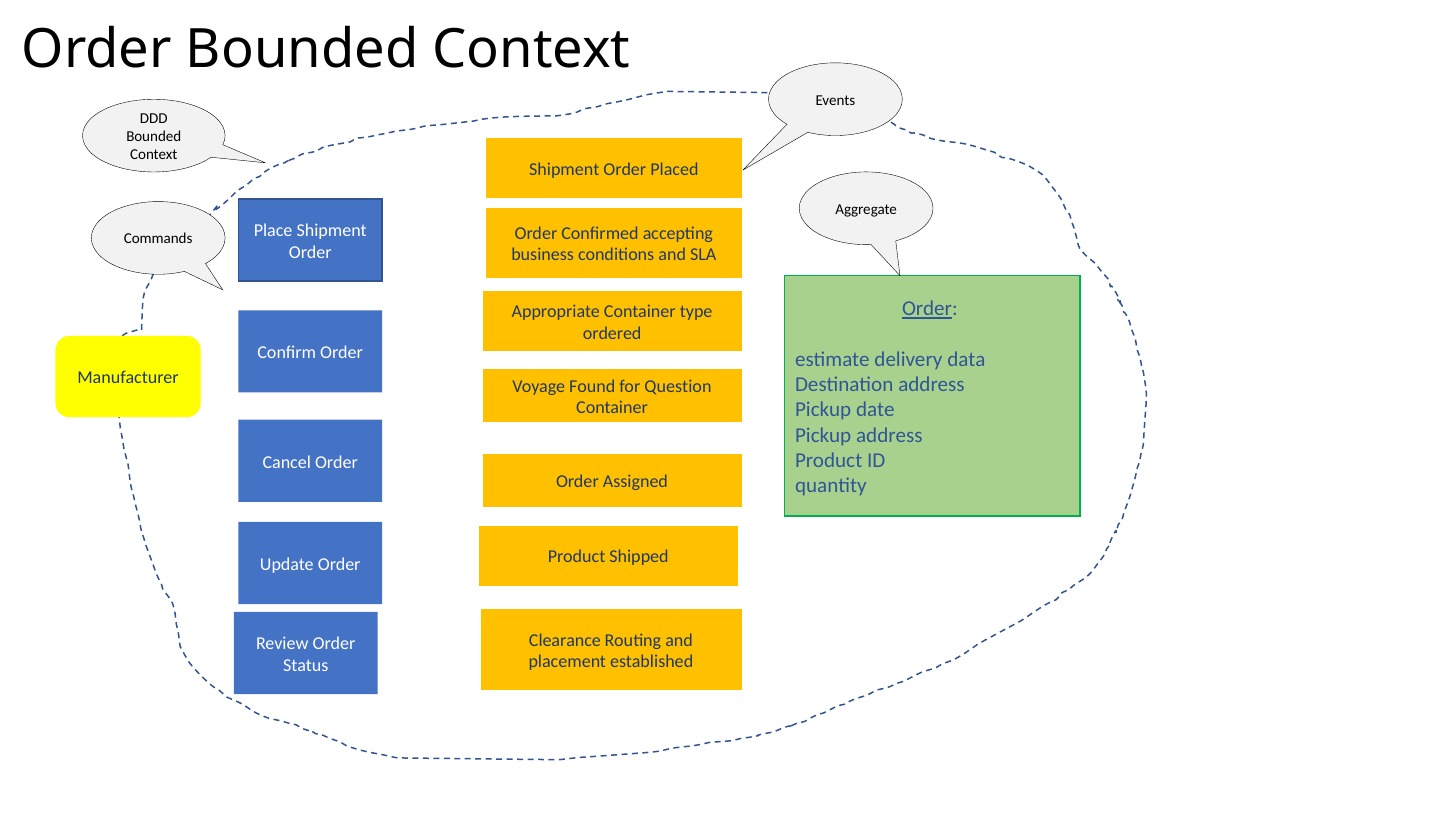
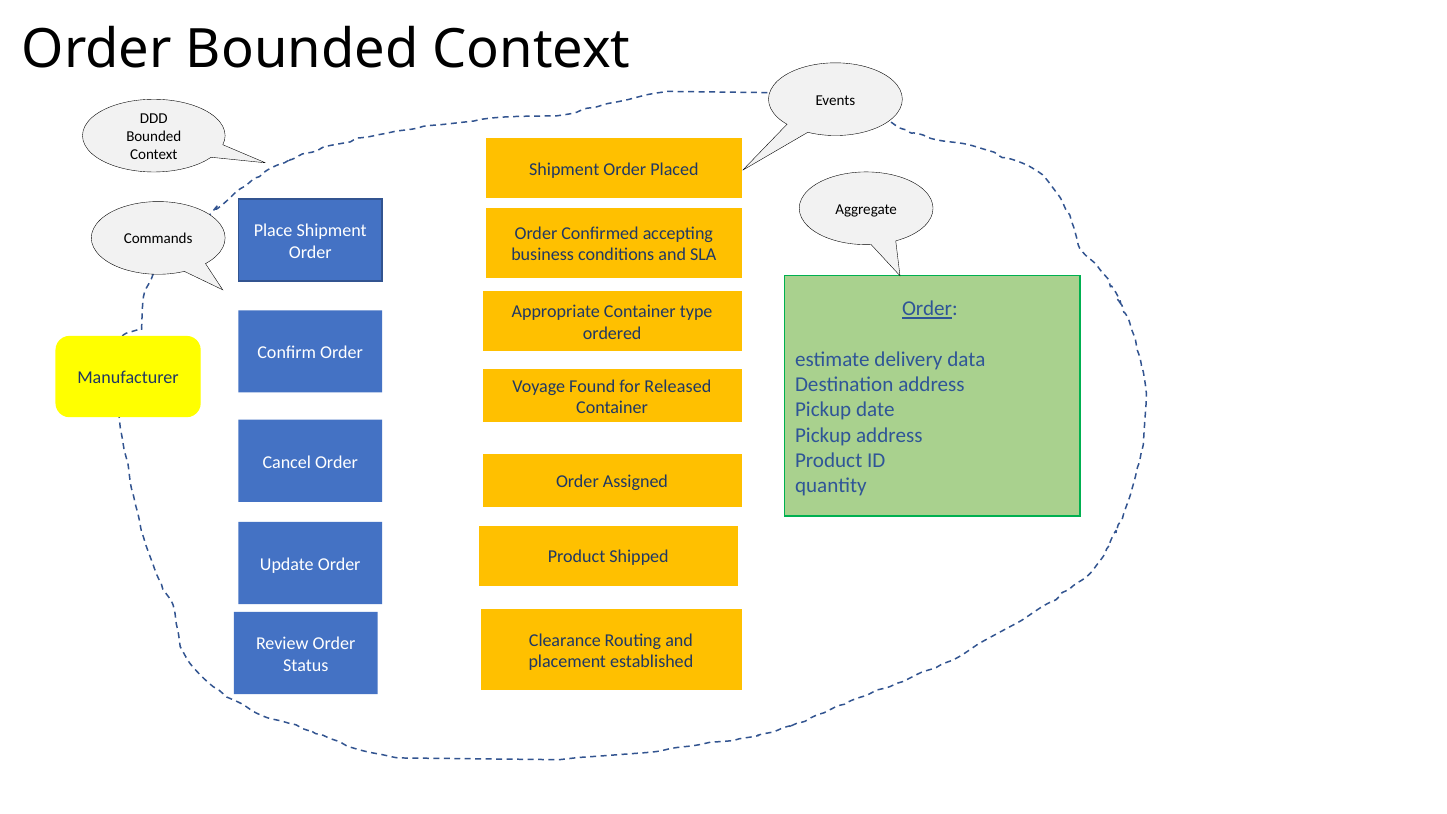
Question: Question -> Released
